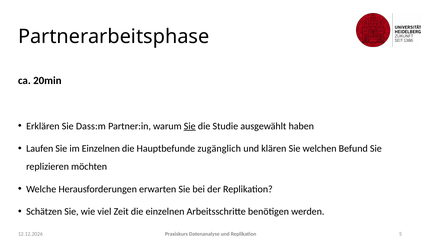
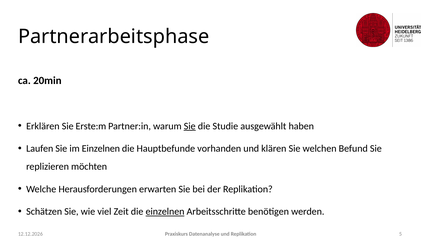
Dass:m: Dass:m -> Erste:m
zugänglich: zugänglich -> vorhanden
einzelnen at (165, 211) underline: none -> present
